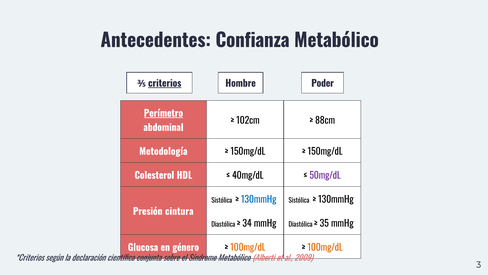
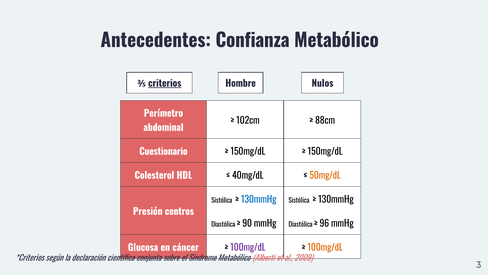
Poder: Poder -> Nulos
Perímetro underline: present -> none
Metodología: Metodología -> Cuestionario
50mg/dL colour: purple -> orange
cintura: cintura -> centros
34: 34 -> 90
35: 35 -> 96
género: género -> cáncer
100mg/dL at (248, 247) colour: orange -> purple
